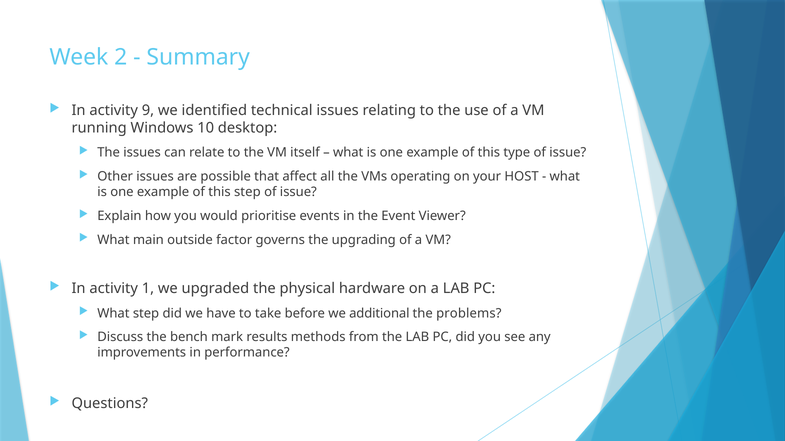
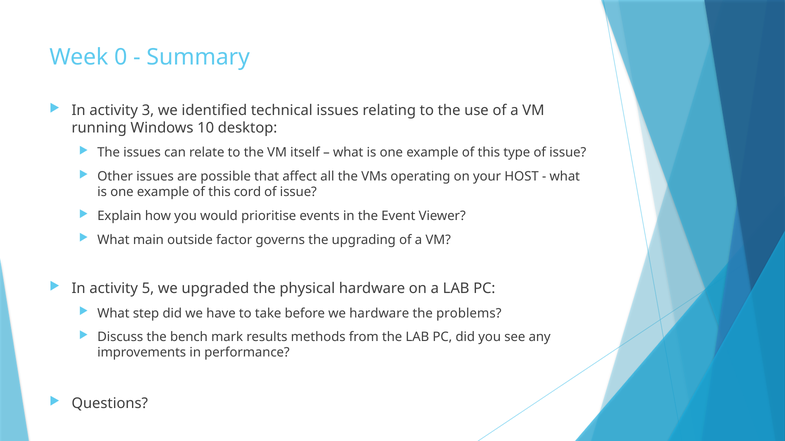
2: 2 -> 0
9: 9 -> 3
this step: step -> cord
1: 1 -> 5
we additional: additional -> hardware
